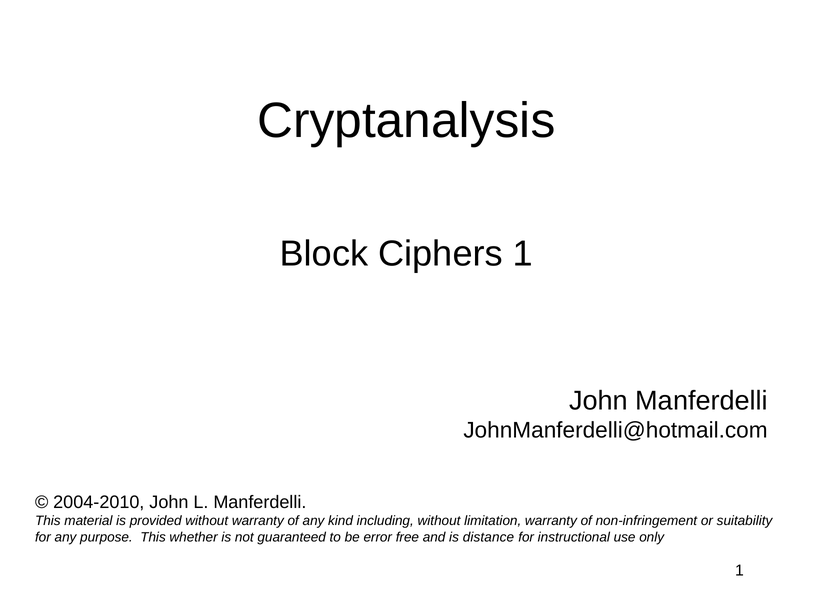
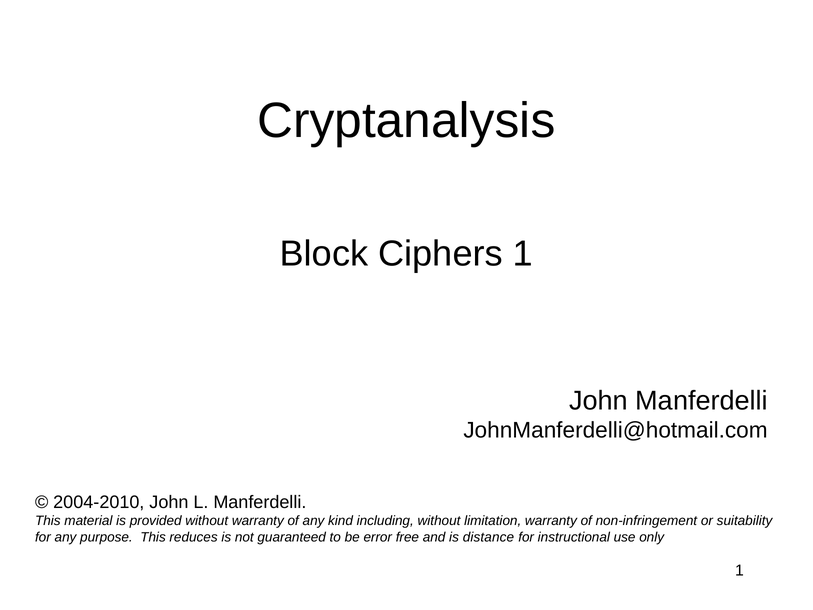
whether: whether -> reduces
